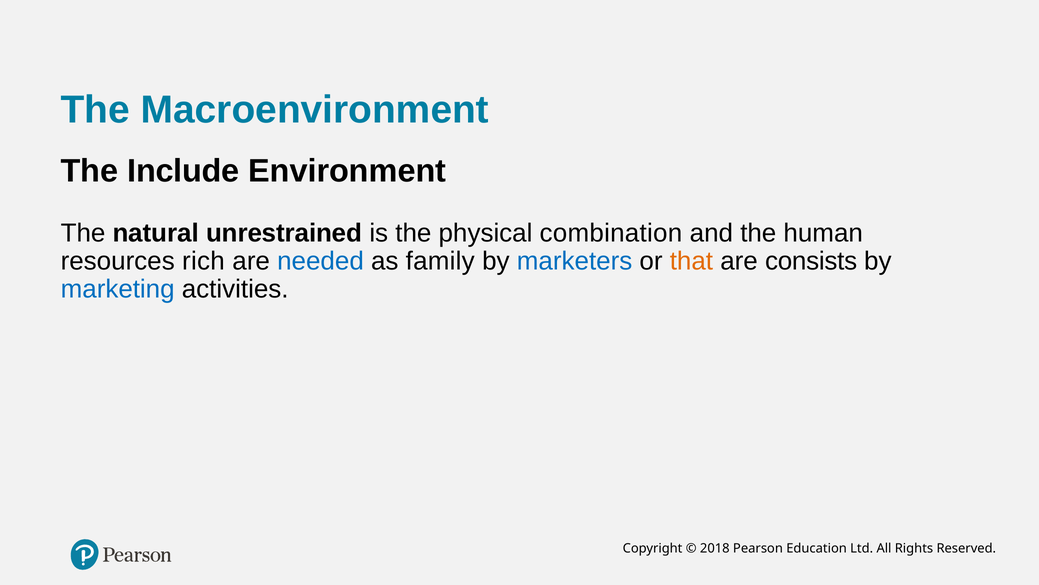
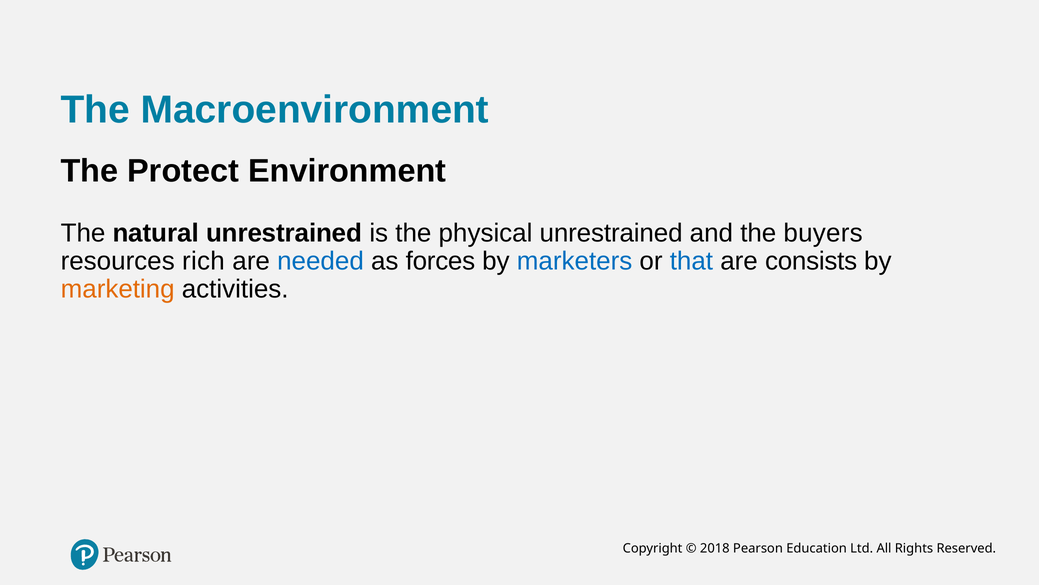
Include: Include -> Protect
physical combination: combination -> unrestrained
human: human -> buyers
family: family -> forces
that colour: orange -> blue
marketing colour: blue -> orange
